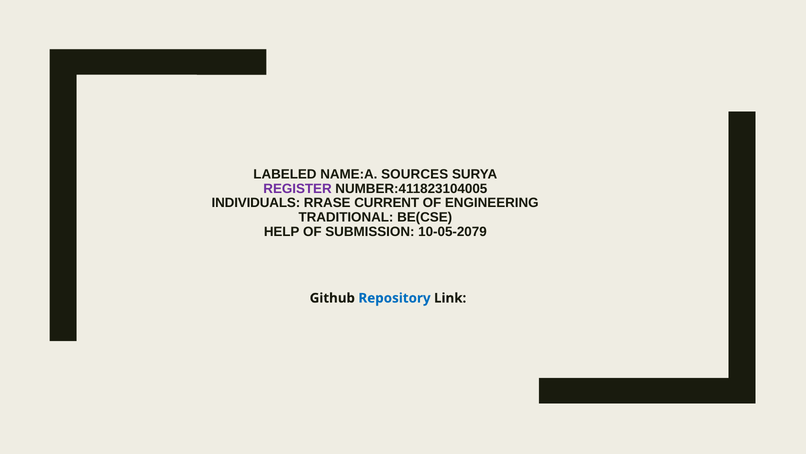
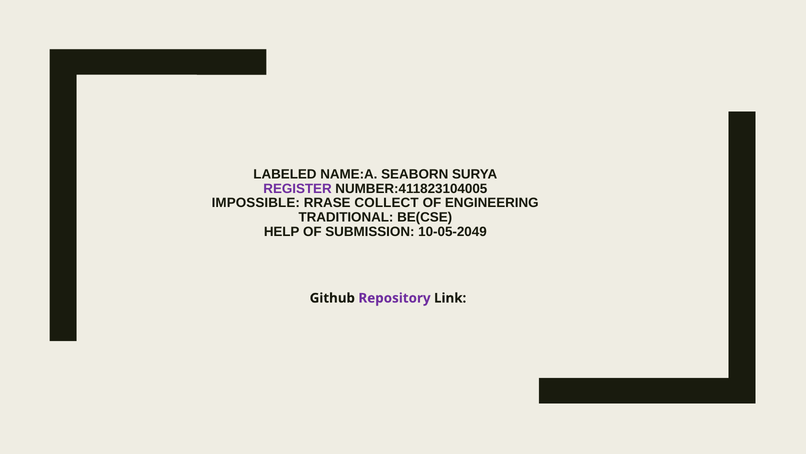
SOURCES: SOURCES -> SEABORN
INDIVIDUALS: INDIVIDUALS -> IMPOSSIBLE
CURRENT: CURRENT -> COLLECT
10-05-2079: 10-05-2079 -> 10-05-2049
Repository colour: blue -> purple
